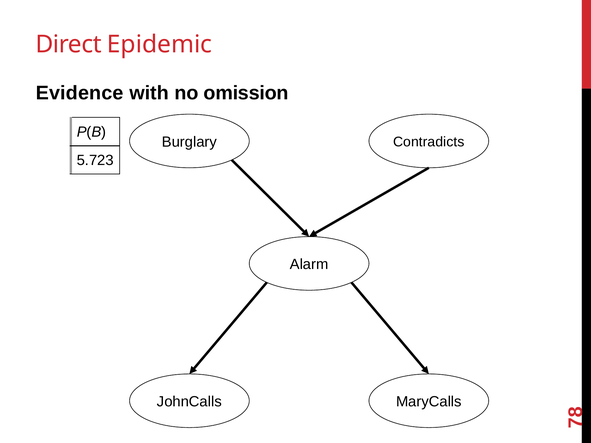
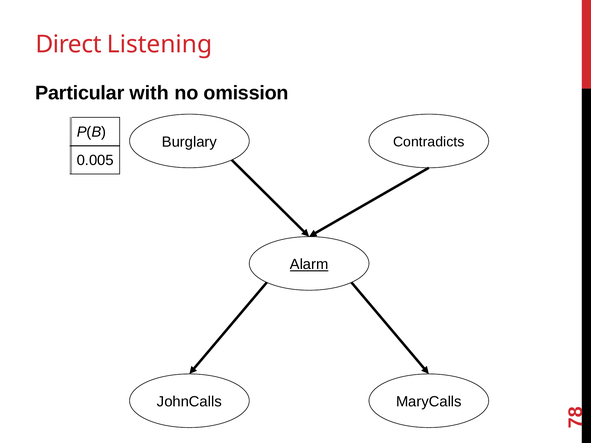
Epidemic: Epidemic -> Listening
Evidence: Evidence -> Particular
5.723: 5.723 -> 0.005
Alarm underline: none -> present
